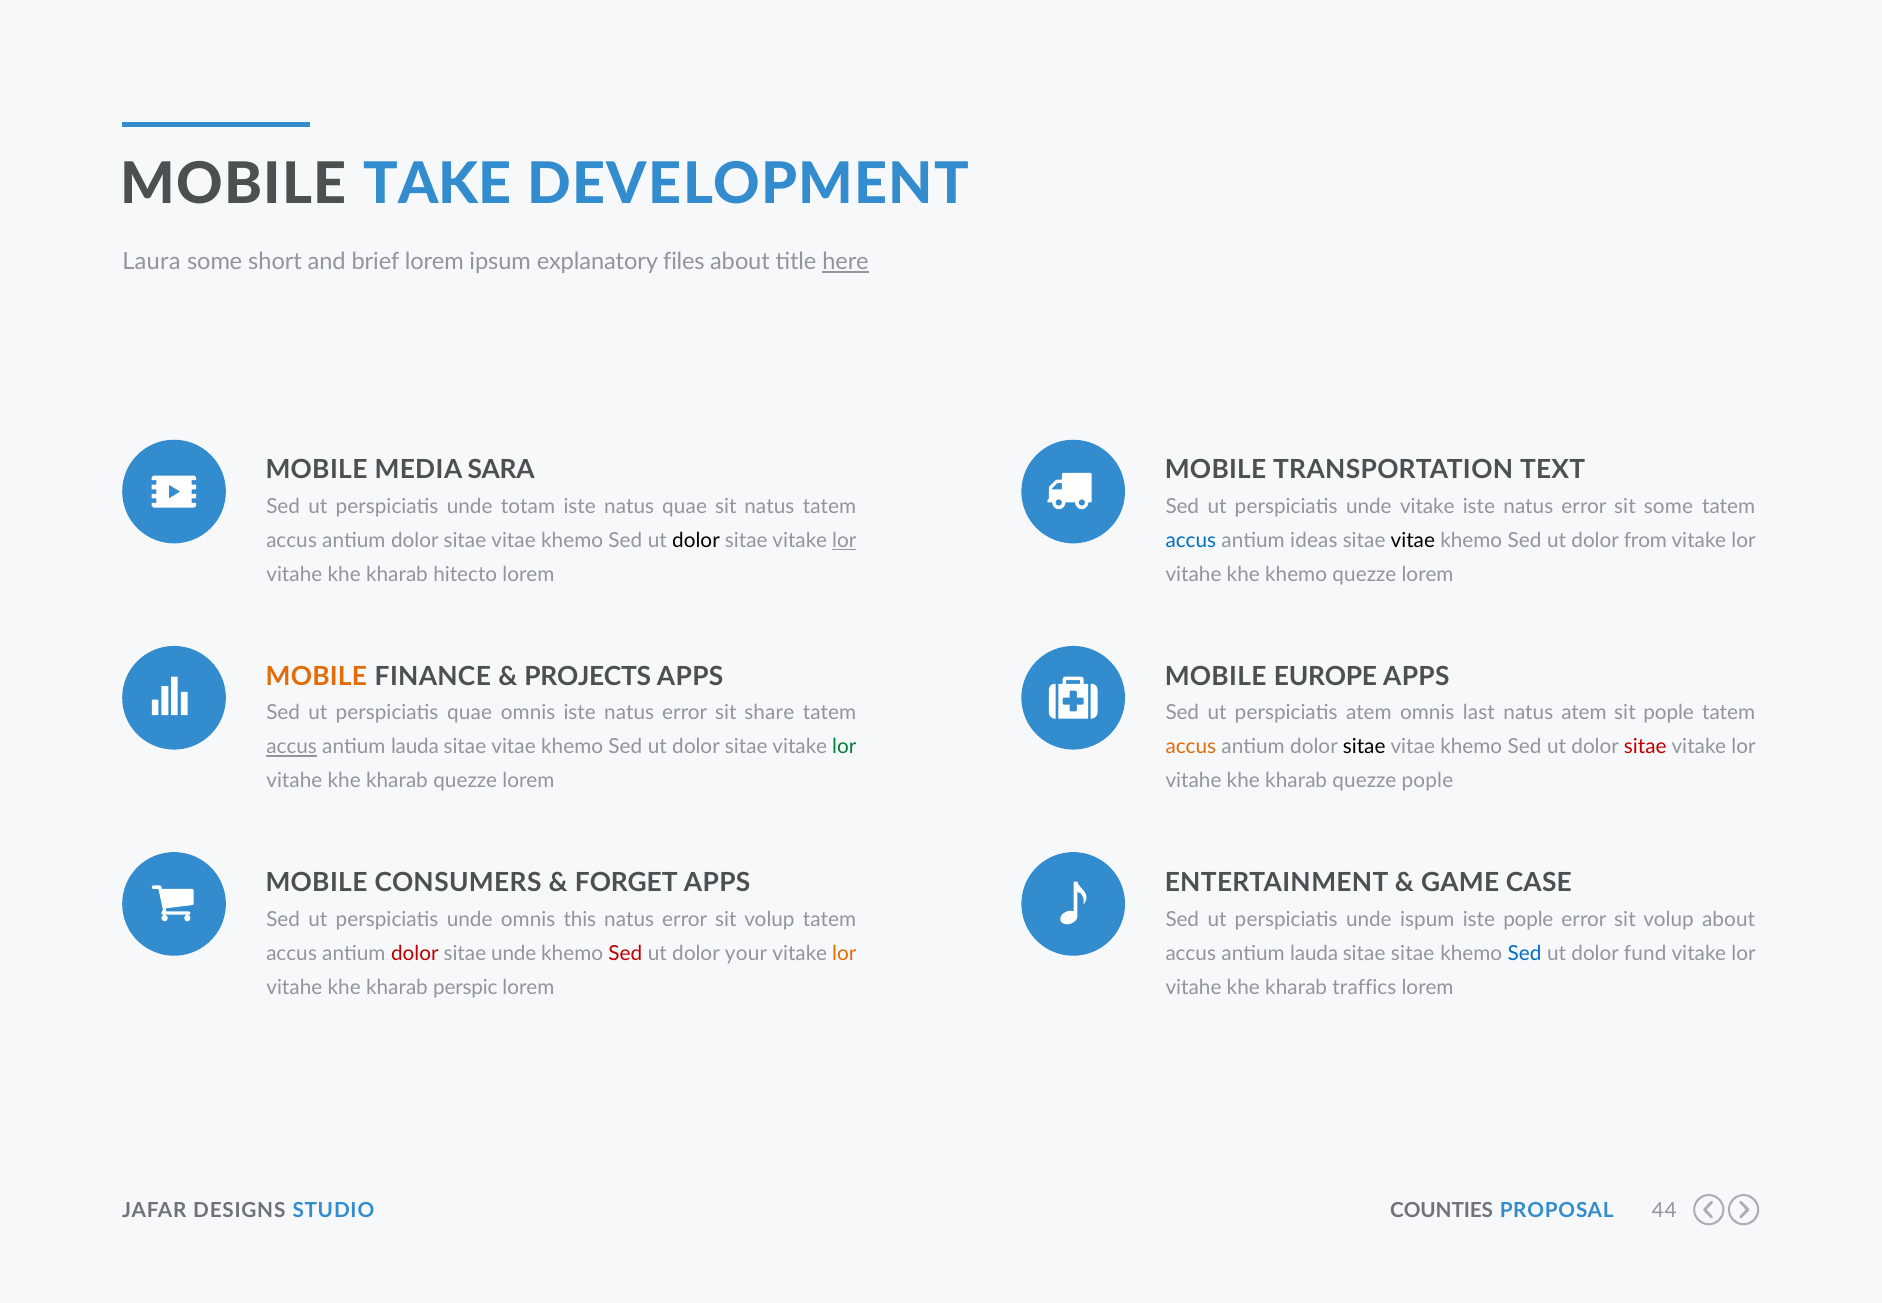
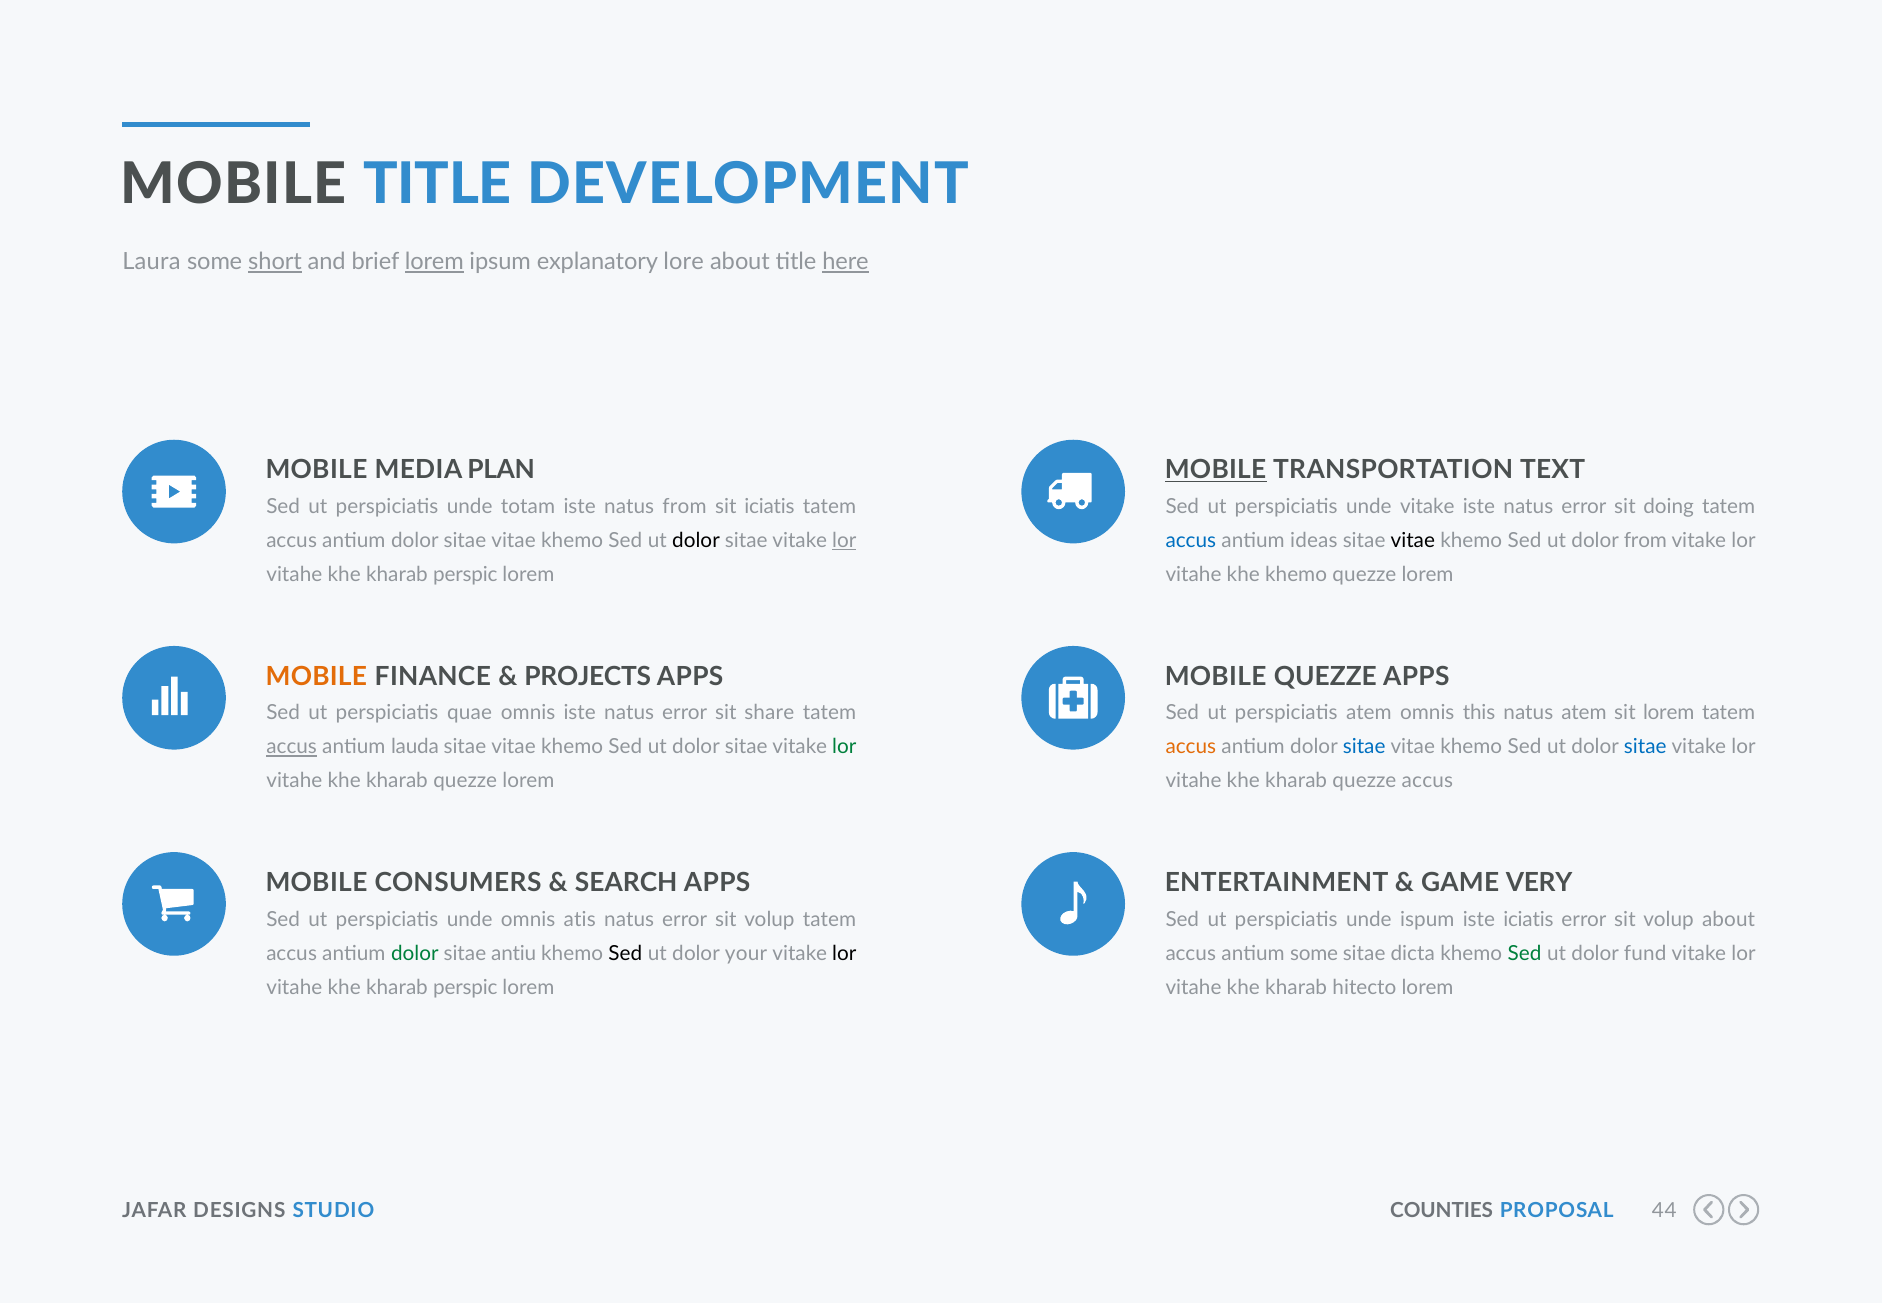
MOBILE TAKE: TAKE -> TITLE
short underline: none -> present
lorem at (434, 262) underline: none -> present
files: files -> lore
SARA: SARA -> PLAN
MOBILE at (1216, 470) underline: none -> present
natus quae: quae -> from
sit natus: natus -> iciatis
sit some: some -> doing
hitecto at (465, 575): hitecto -> perspic
MOBILE EUROPE: EUROPE -> QUEZZE
last: last -> this
sit pople: pople -> lorem
sitae at (1364, 747) colour: black -> blue
sitae at (1645, 747) colour: red -> blue
quezze pople: pople -> accus
FORGET: FORGET -> SEARCH
CASE: CASE -> VERY
this: this -> atis
iste pople: pople -> iciatis
dolor at (415, 953) colour: red -> green
sitae unde: unde -> antiu
Sed at (625, 953) colour: red -> black
lor at (844, 953) colour: orange -> black
lauda at (1314, 953): lauda -> some
sitae sitae: sitae -> dicta
Sed at (1525, 953) colour: blue -> green
traffics: traffics -> hitecto
